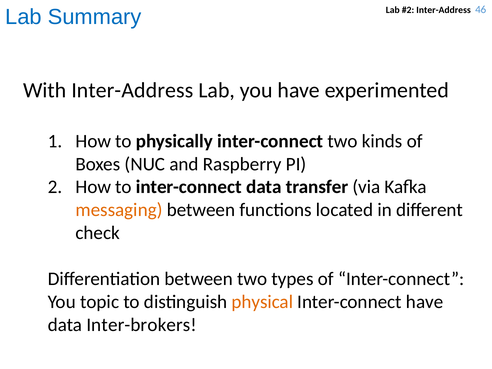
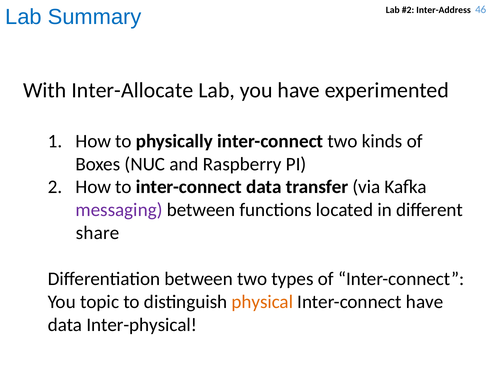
With Inter-Address: Inter-Address -> Inter-Allocate
messaging colour: orange -> purple
check: check -> share
Inter-brokers: Inter-brokers -> Inter-physical
